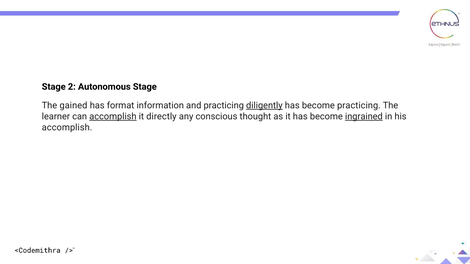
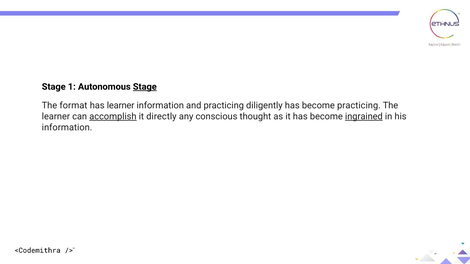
2: 2 -> 1
Stage at (145, 87) underline: none -> present
gained: gained -> format
has format: format -> learner
diligently underline: present -> none
accomplish at (67, 128): accomplish -> information
